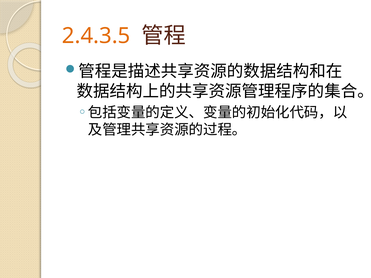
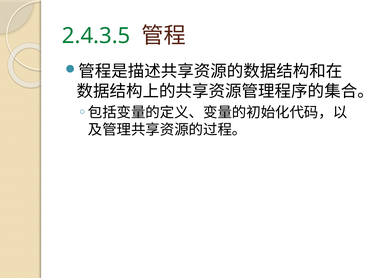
2.4.3.5 colour: orange -> green
